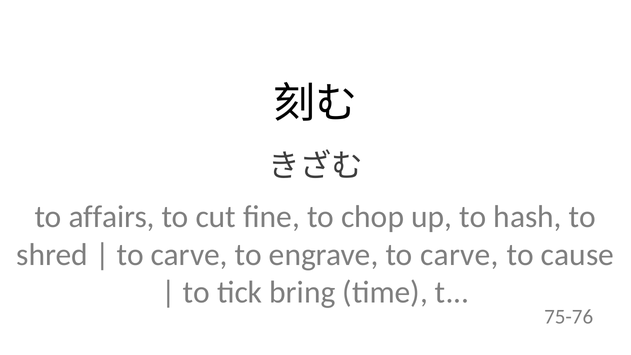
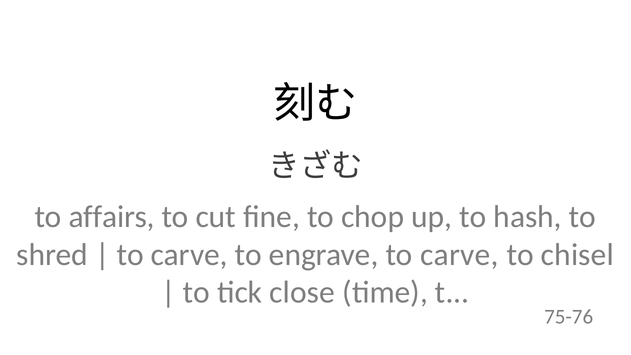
cause: cause -> chisel
bring: bring -> close
